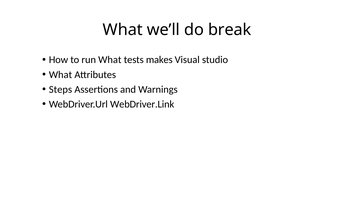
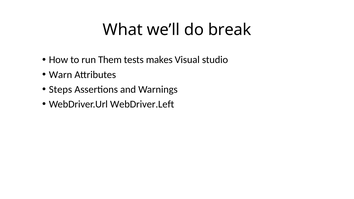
run What: What -> Them
What at (60, 75): What -> Warn
WebDriver.Link: WebDriver.Link -> WebDriver.Left
